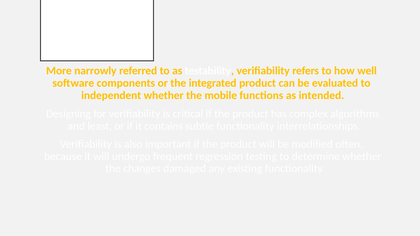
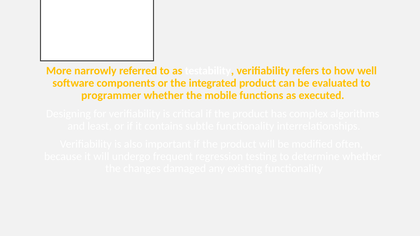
independent: independent -> programmer
intended: intended -> executed
